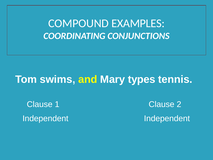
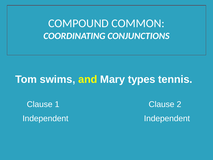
EXAMPLES: EXAMPLES -> COMMON
